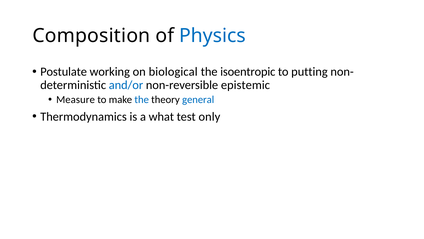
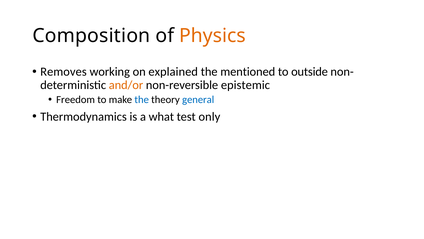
Physics colour: blue -> orange
Postulate: Postulate -> Removes
biological: biological -> explained
isoentropic: isoentropic -> mentioned
putting: putting -> outside
and/or colour: blue -> orange
Measure: Measure -> Freedom
